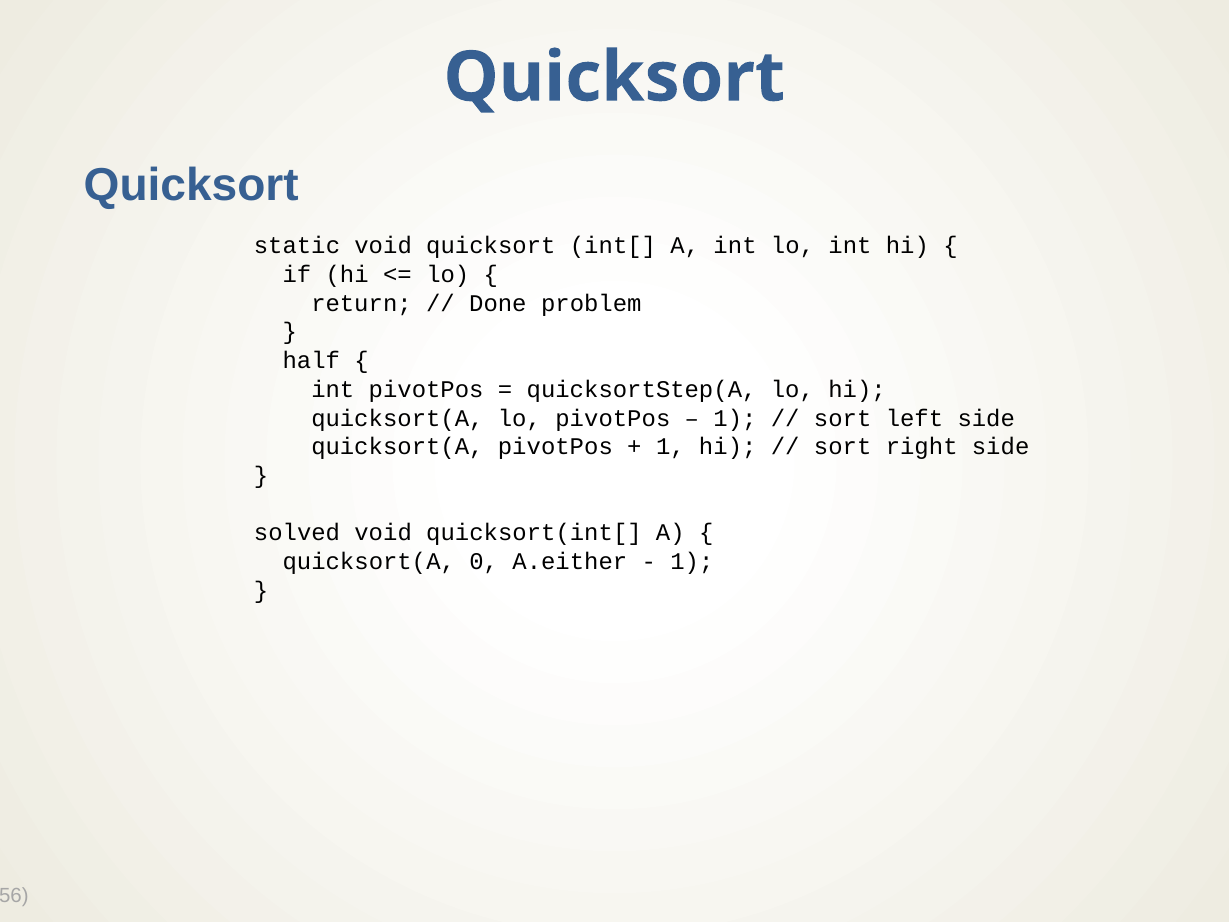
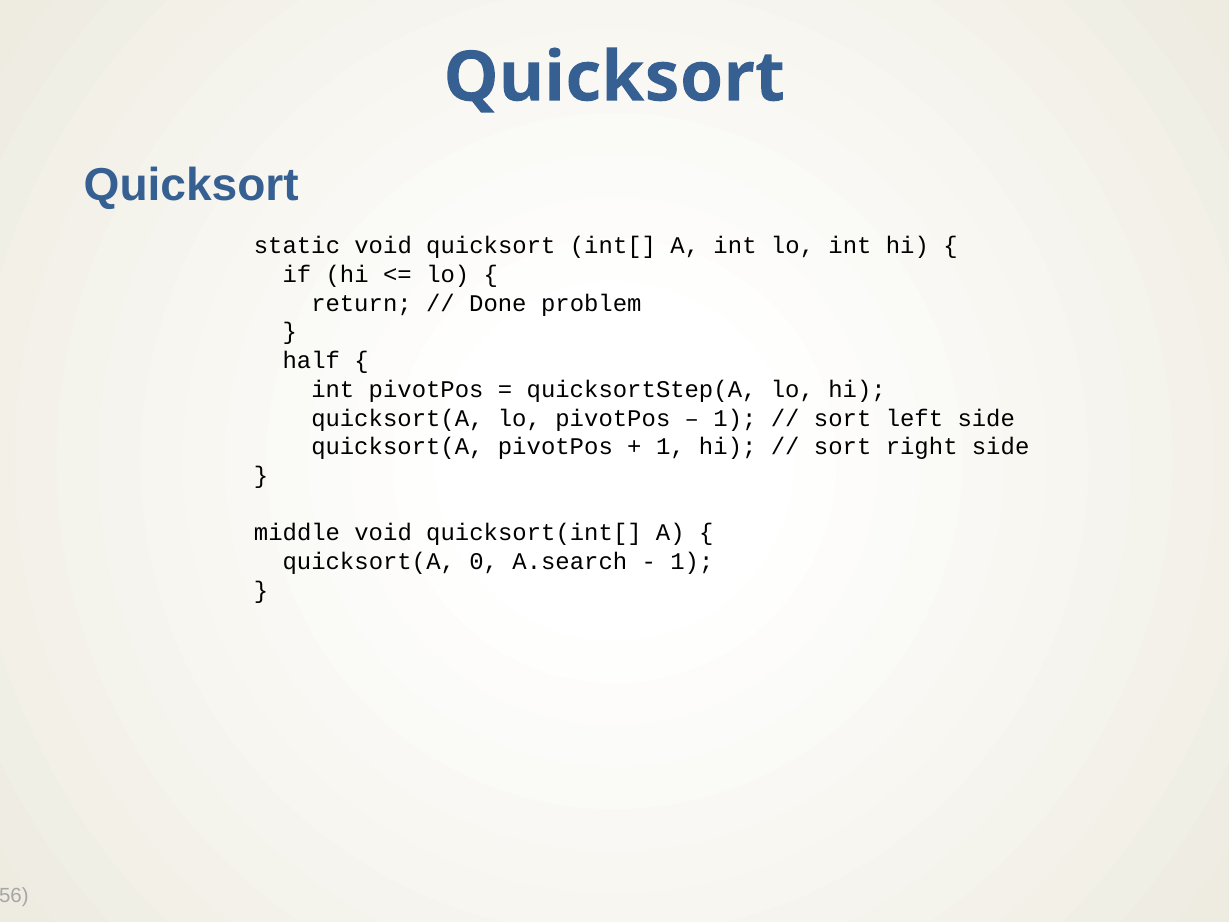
solved: solved -> middle
A.either: A.either -> A.search
